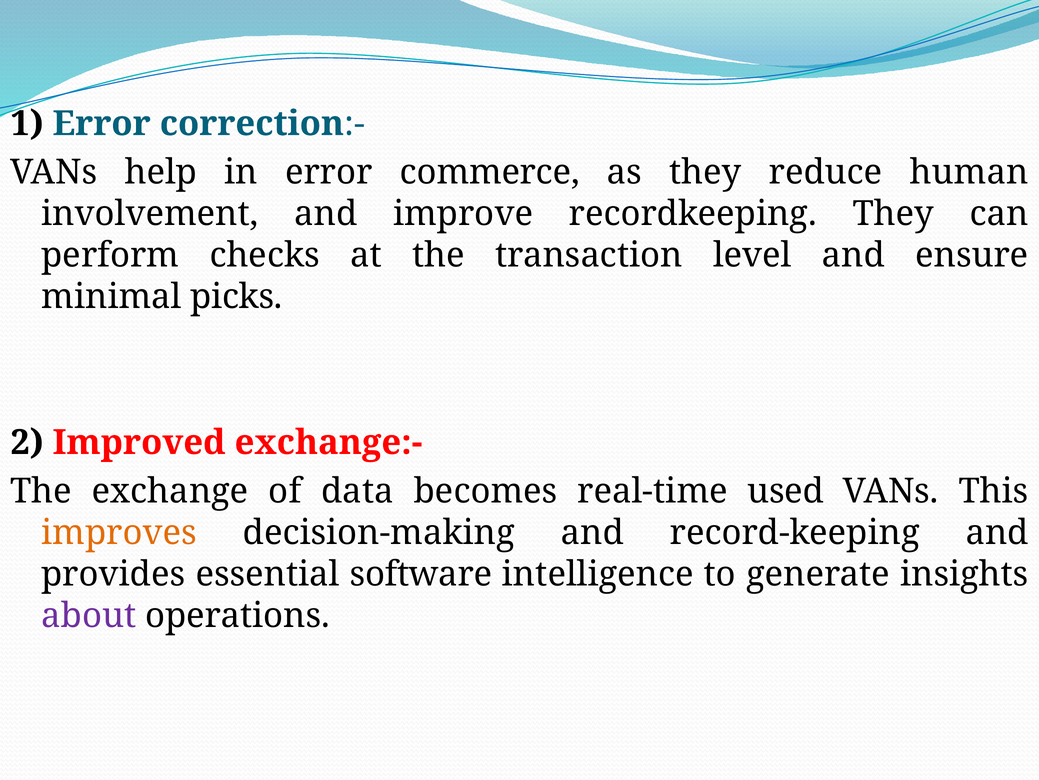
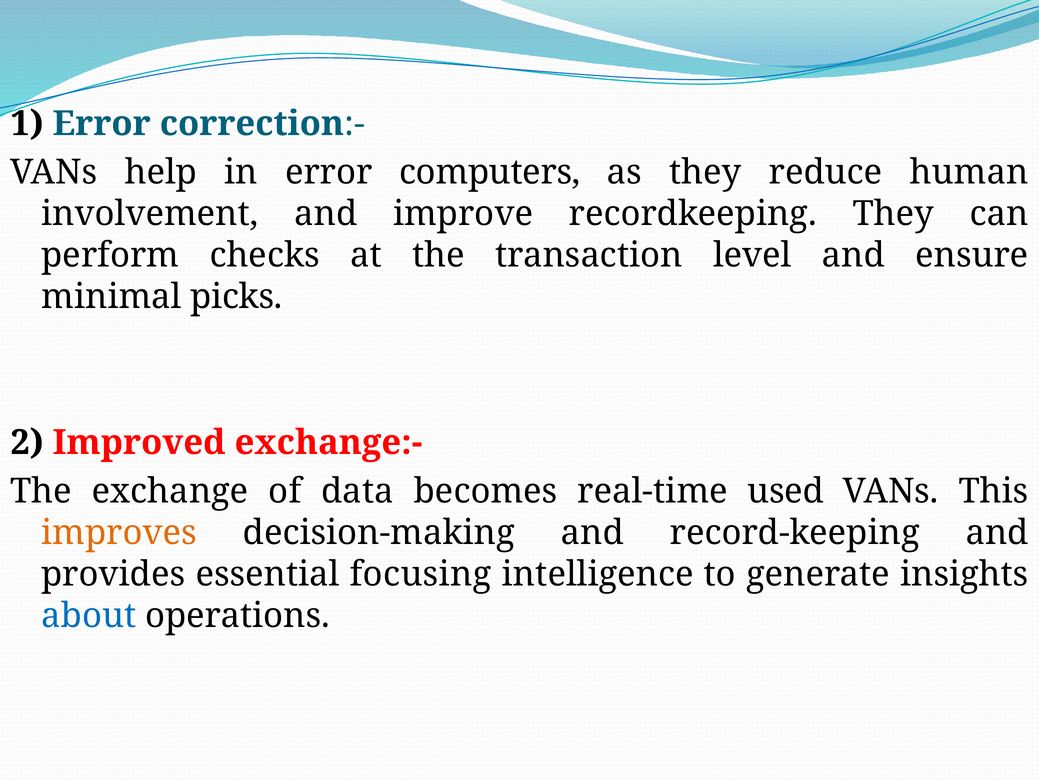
commerce: commerce -> computers
software: software -> focusing
about colour: purple -> blue
